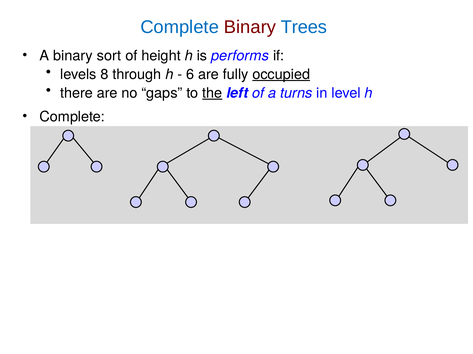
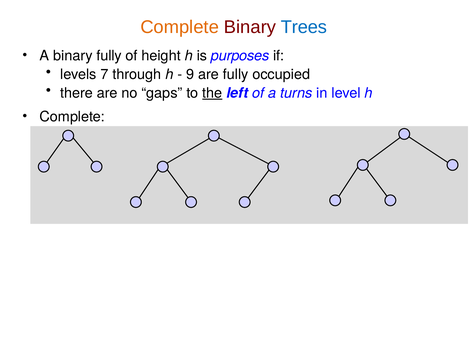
Complete at (180, 27) colour: blue -> orange
binary sort: sort -> fully
performs: performs -> purposes
8: 8 -> 7
6: 6 -> 9
occupied underline: present -> none
